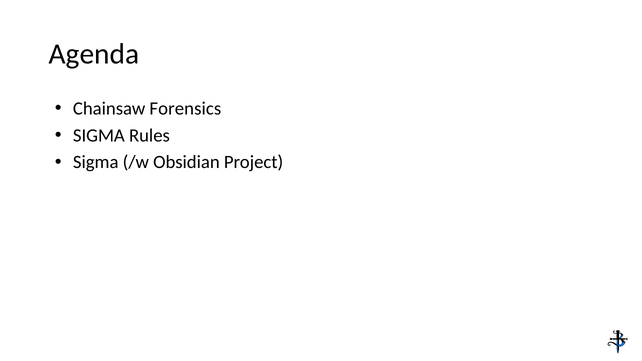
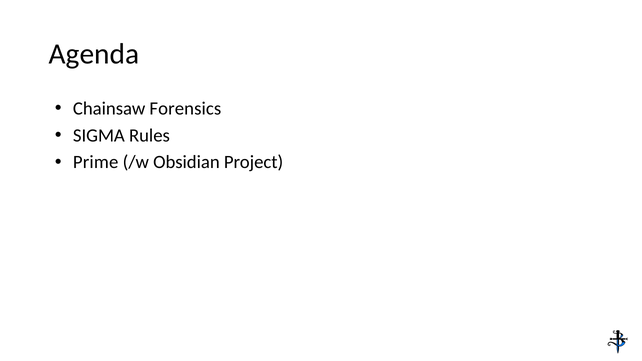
Sigma at (96, 162): Sigma -> Prime
